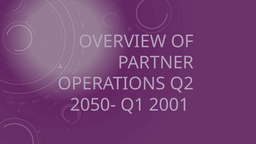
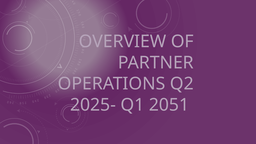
2050-: 2050- -> 2025-
2001: 2001 -> 2051
